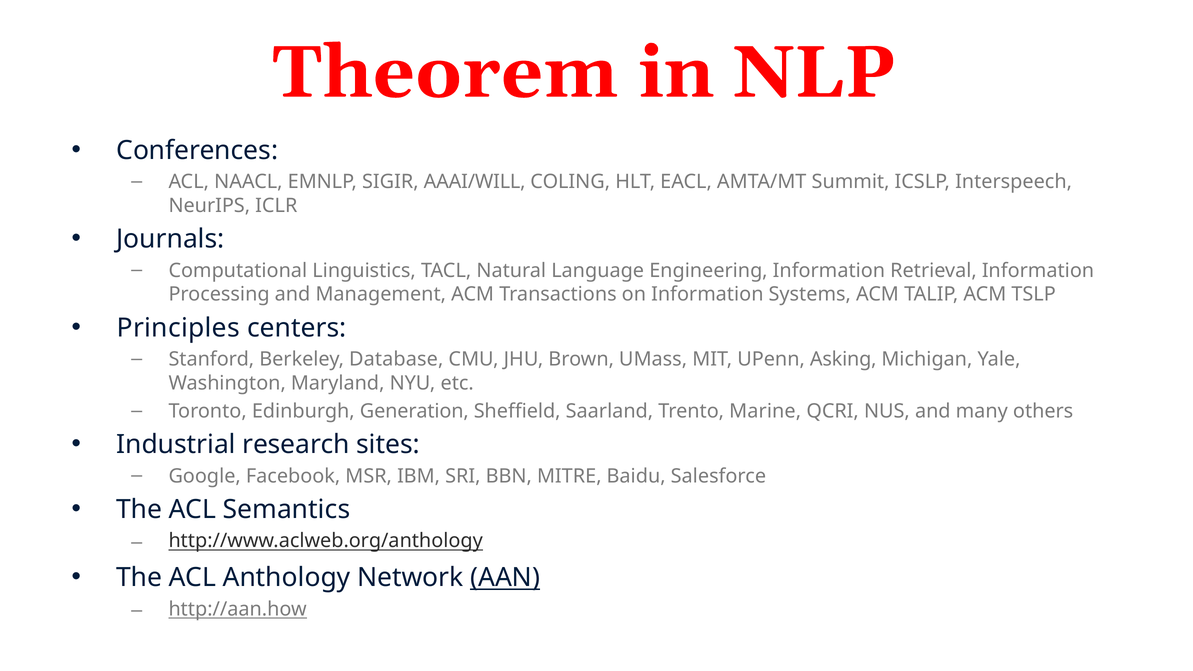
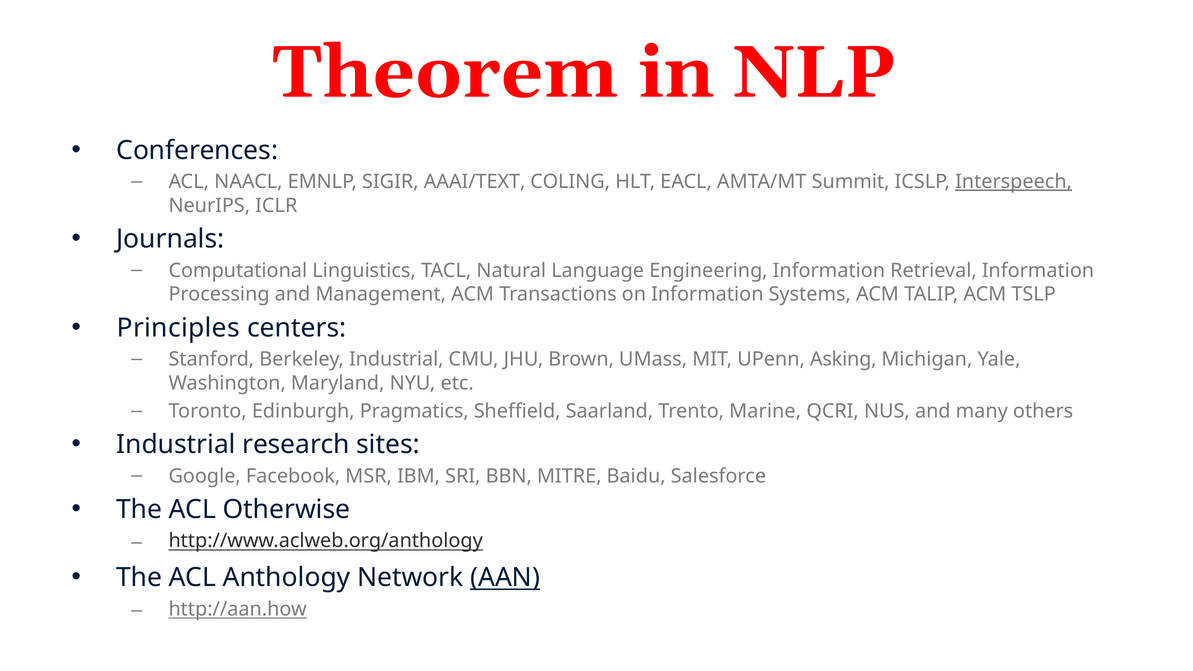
AAAI/WILL: AAAI/WILL -> AAAI/TEXT
Interspeech underline: none -> present
Berkeley Database: Database -> Industrial
Generation: Generation -> Pragmatics
Semantics: Semantics -> Otherwise
